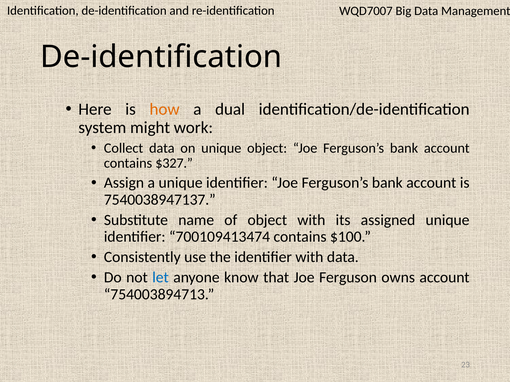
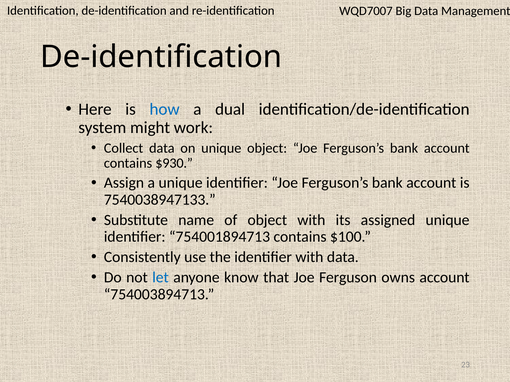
how colour: orange -> blue
$327: $327 -> $930
7540038947137: 7540038947137 -> 7540038947133
700109413474: 700109413474 -> 754001894713
